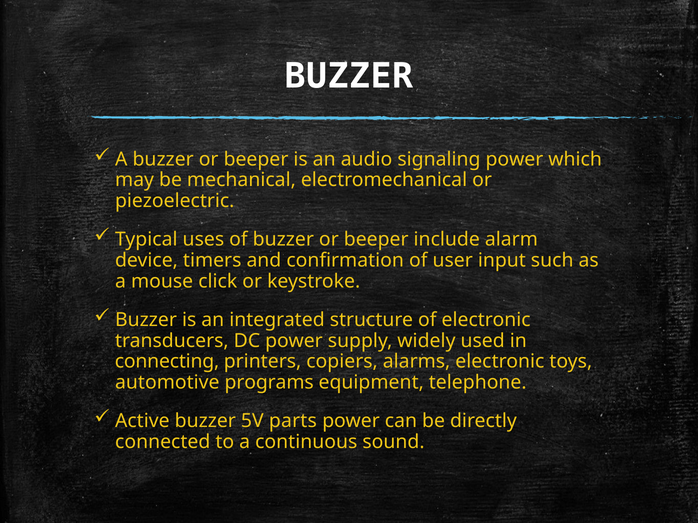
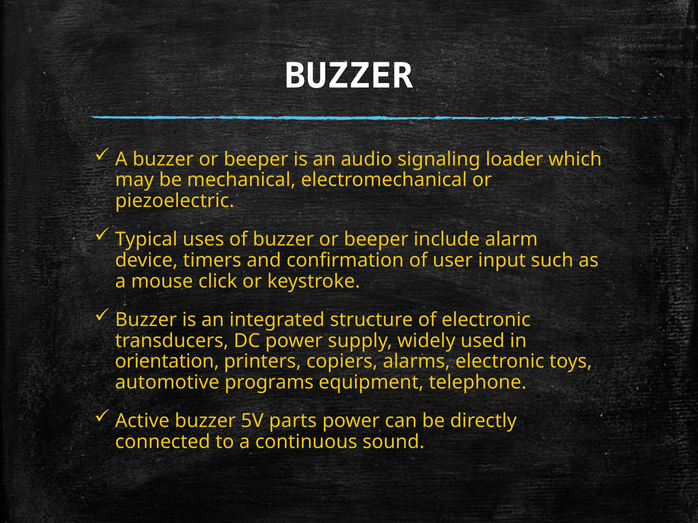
signaling power: power -> loader
connecting: connecting -> orientation
